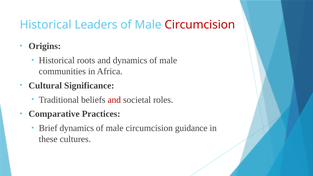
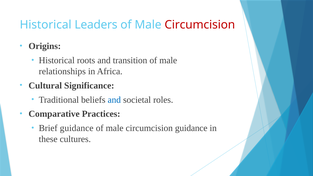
and dynamics: dynamics -> transition
communities: communities -> relationships
and at (114, 100) colour: red -> blue
Brief dynamics: dynamics -> guidance
